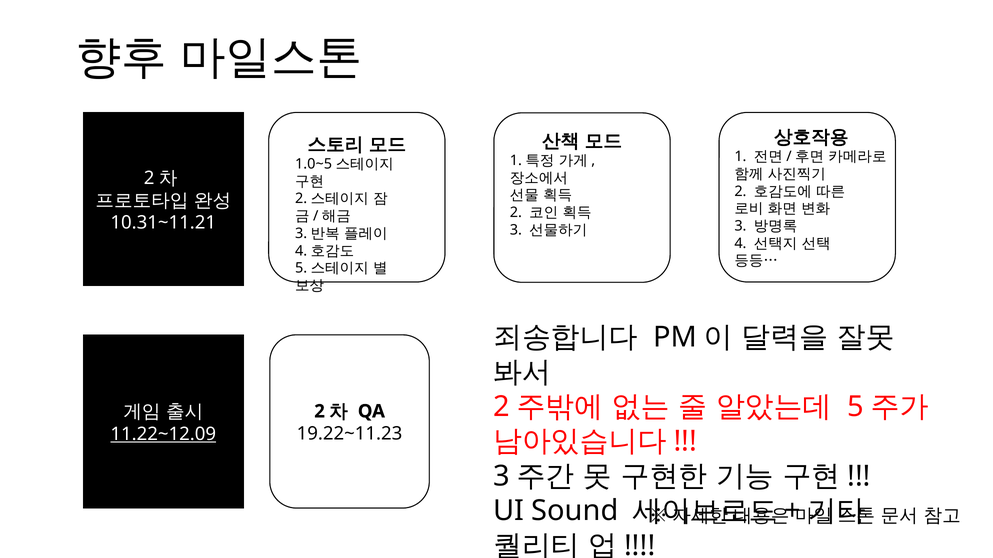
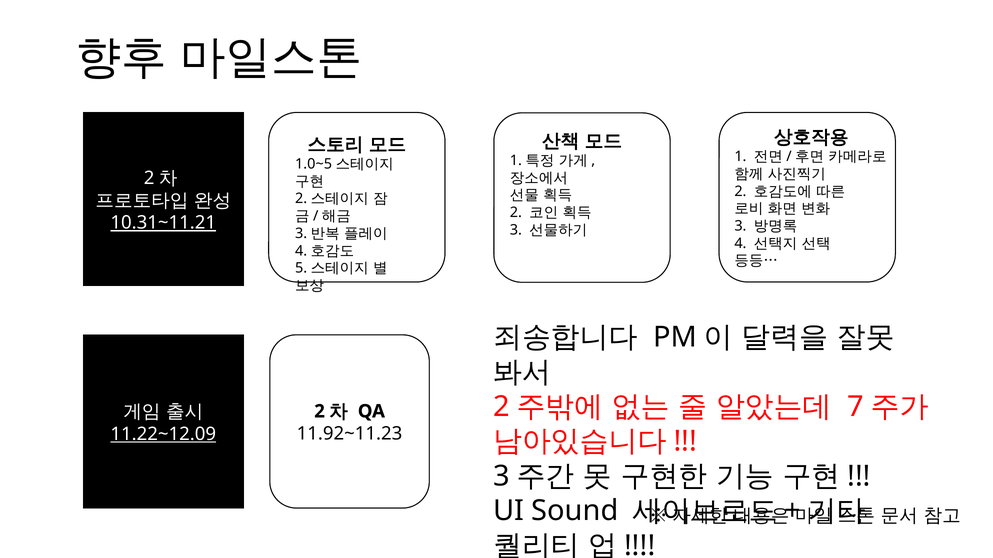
10.31~11.21 underline: none -> present
5: 5 -> 7
19.22~11.23: 19.22~11.23 -> 11.92~11.23
